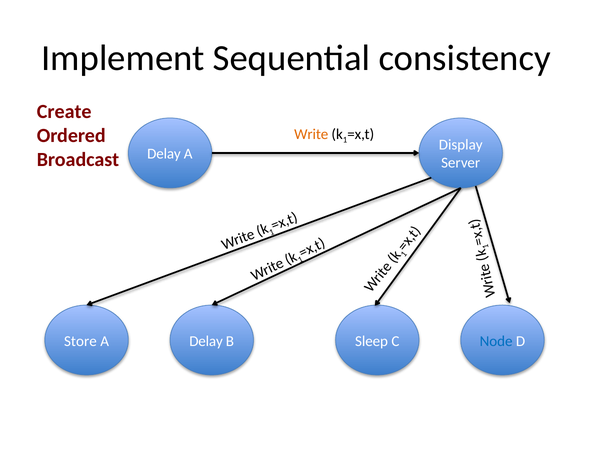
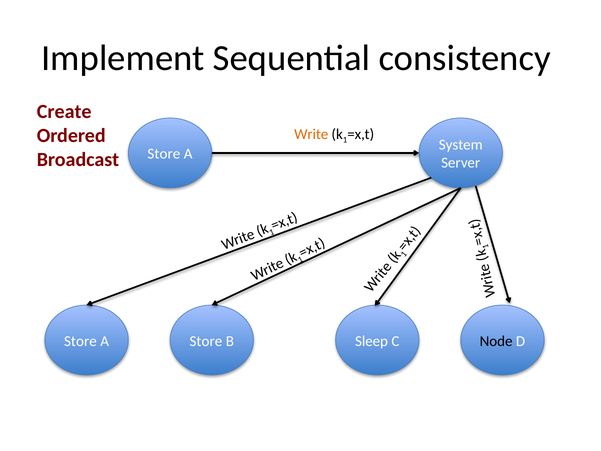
Display: Display -> System
Delay at (164, 154): Delay -> Store
A Delay: Delay -> Store
Node colour: blue -> black
